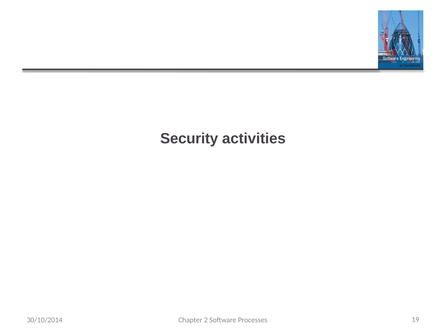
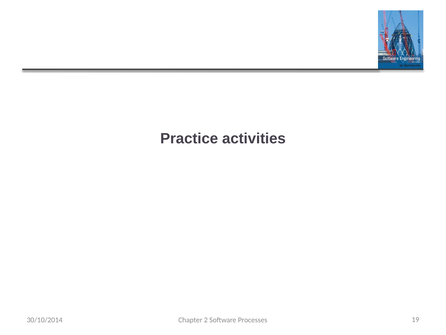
Security: Security -> Practice
